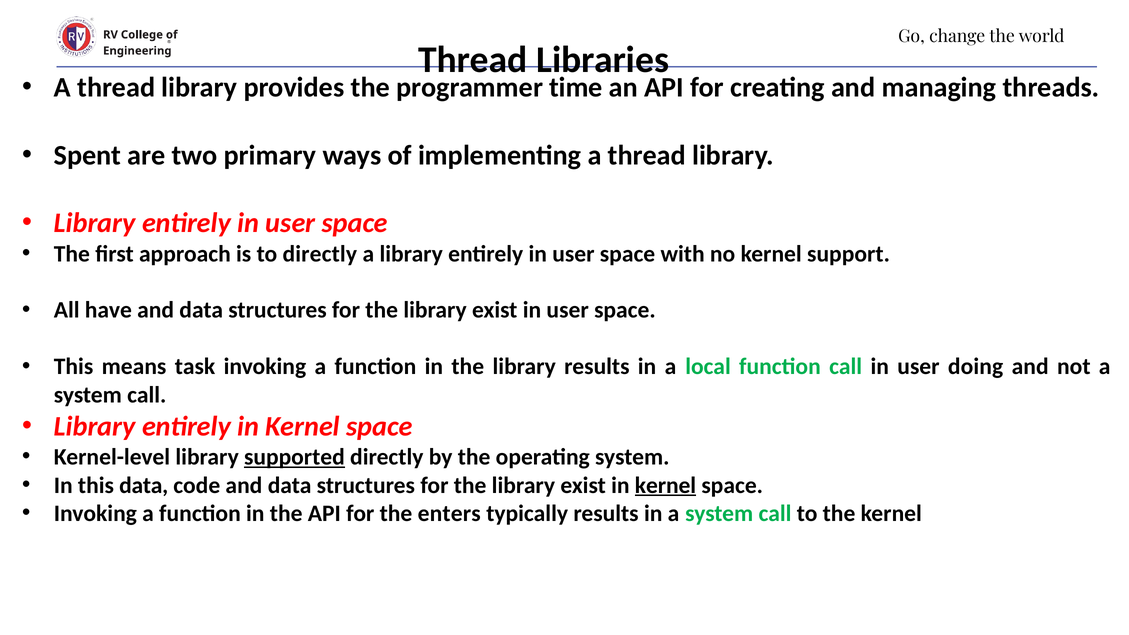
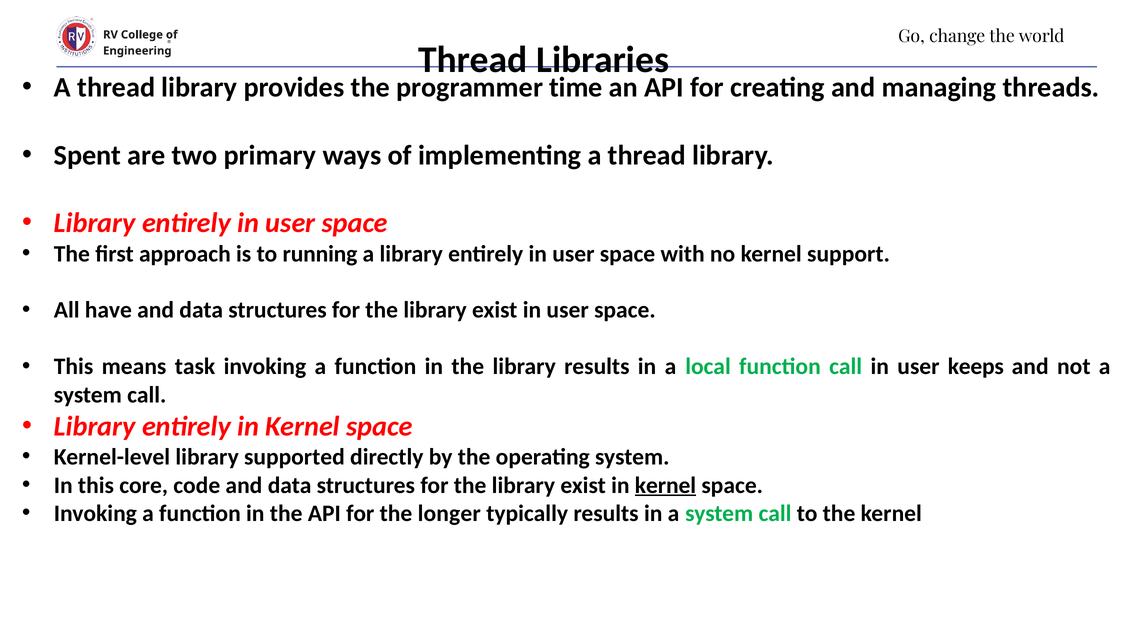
to directly: directly -> running
doing: doing -> keeps
supported underline: present -> none
this data: data -> core
enters: enters -> longer
